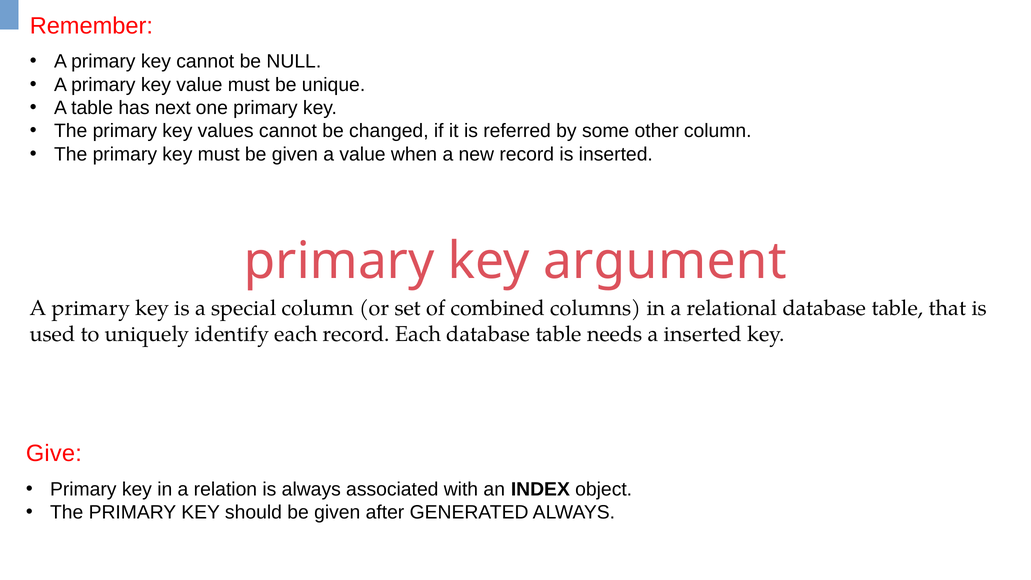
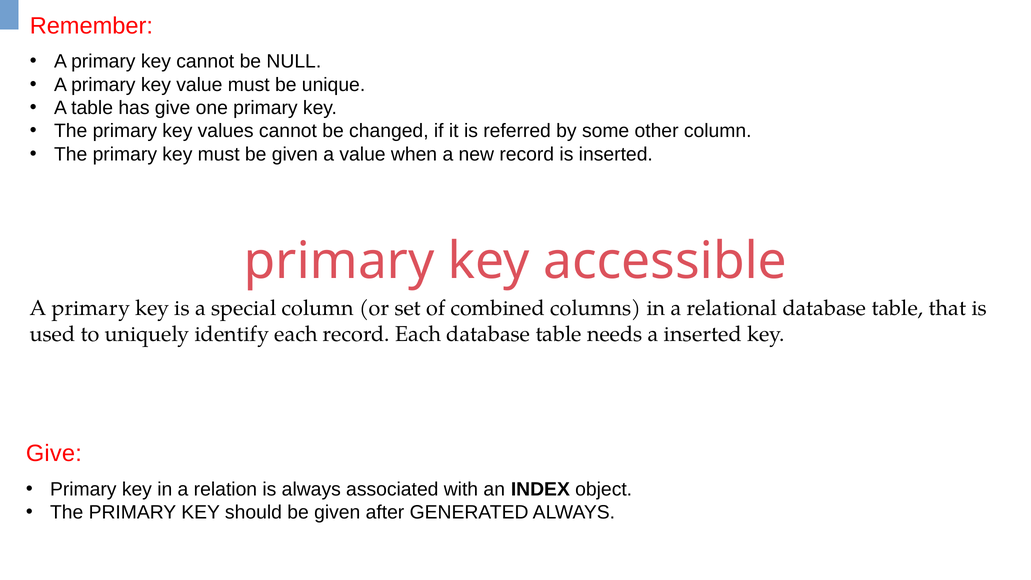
has next: next -> give
argument: argument -> accessible
